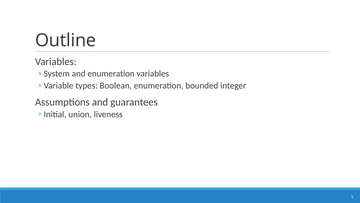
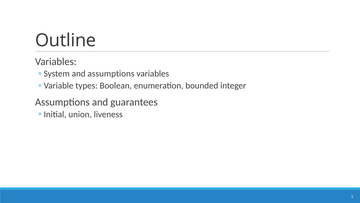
and enumeration: enumeration -> assumptions
